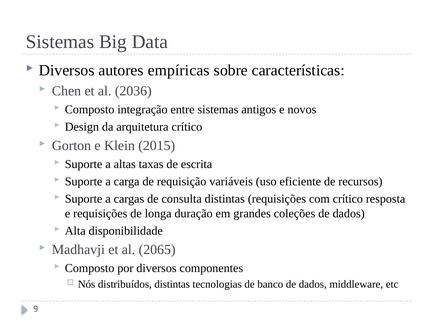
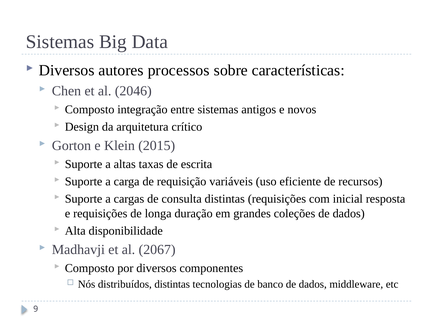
empíricas: empíricas -> processos
2036: 2036 -> 2046
com crítico: crítico -> inicial
2065: 2065 -> 2067
